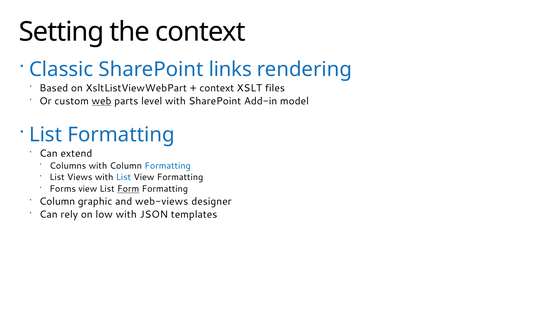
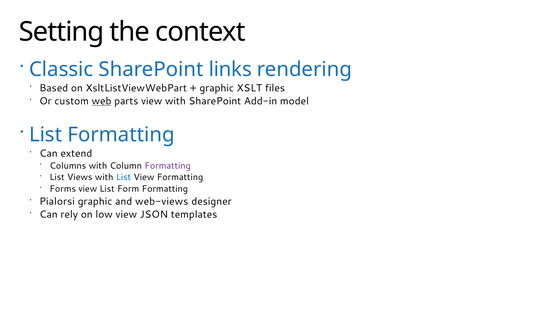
context at (217, 88): context -> graphic
parts level: level -> view
Formatting at (168, 166) colour: blue -> purple
Form underline: present -> none
Column at (57, 201): Column -> Pialorsi
low with: with -> view
